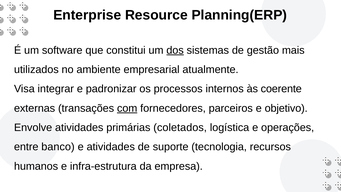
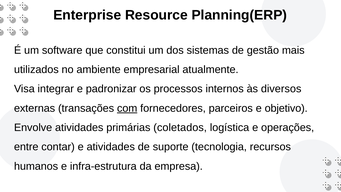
dos underline: present -> none
coerente: coerente -> diversos
banco: banco -> contar
